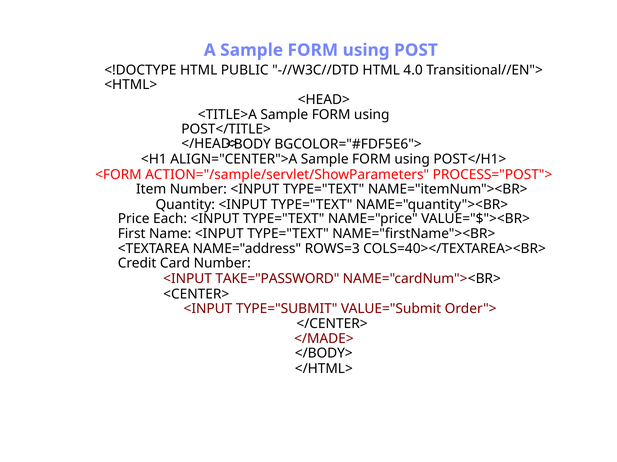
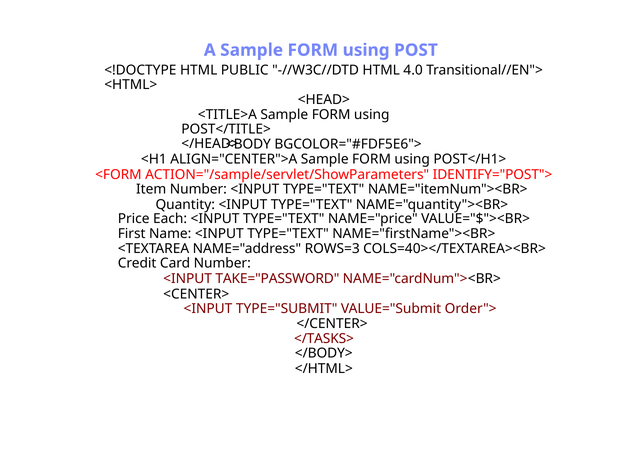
PROCESS="POST">: PROCESS="POST"> -> IDENTIFY="POST">
</MADE>: </MADE> -> </TASKS>
